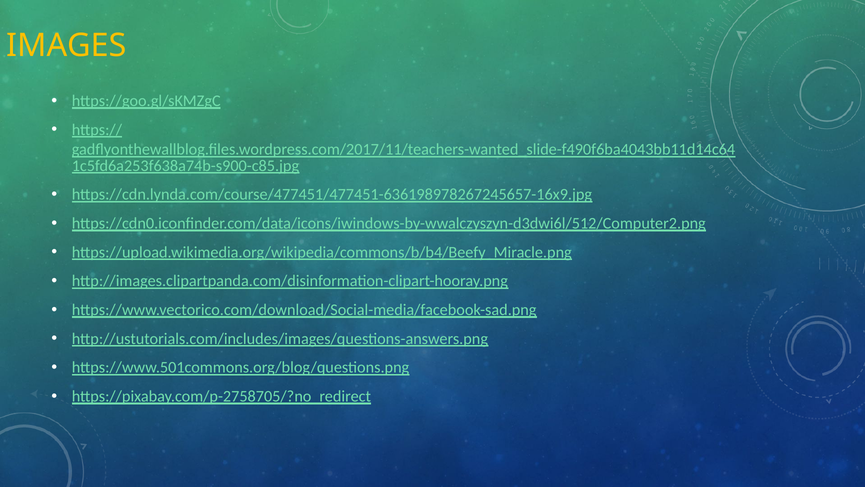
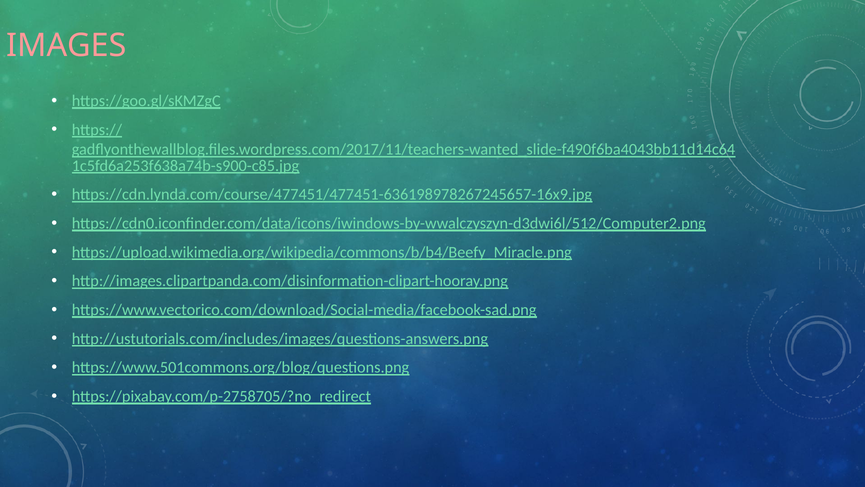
IMAGES colour: yellow -> pink
